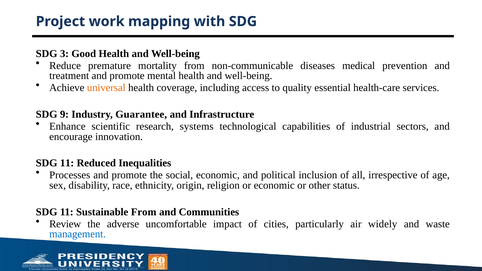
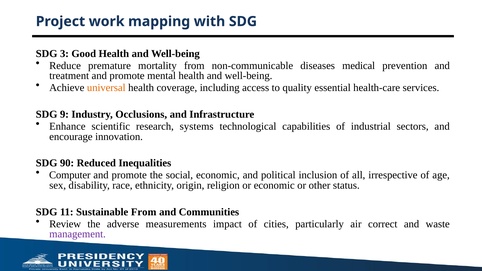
Guarantee: Guarantee -> Occlusions
11 at (67, 163): 11 -> 90
Processes: Processes -> Computer
uncomfortable: uncomfortable -> measurements
widely: widely -> correct
management colour: blue -> purple
